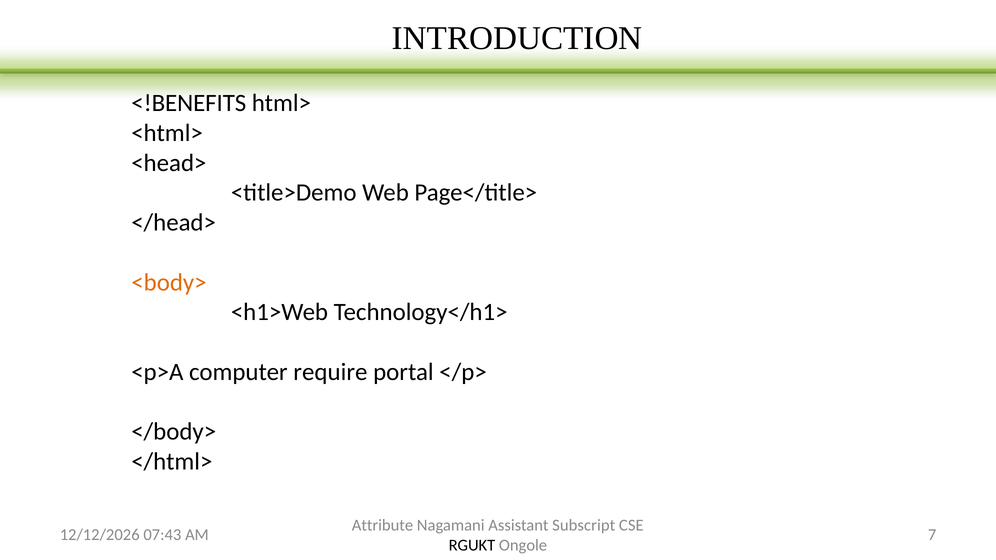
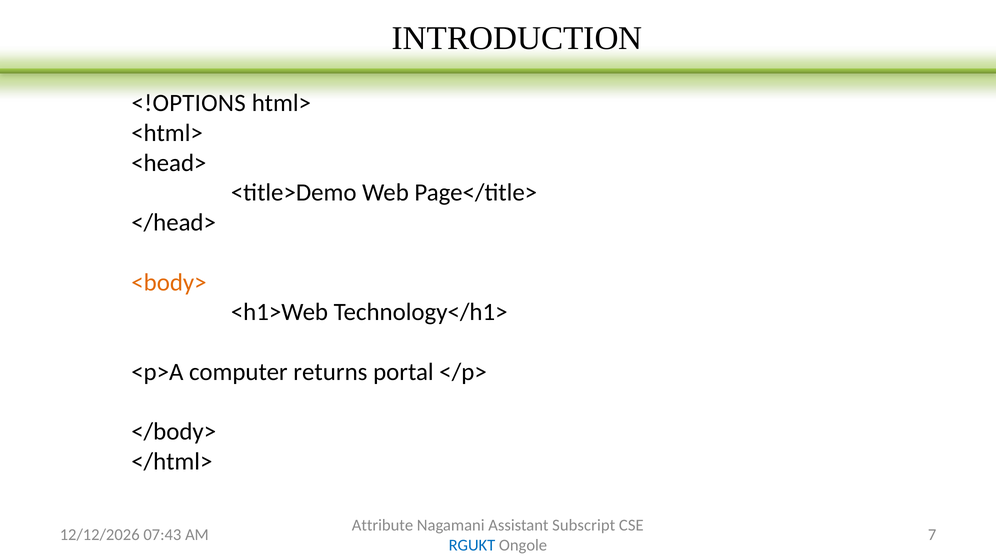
<!BENEFITS: <!BENEFITS -> <!OPTIONS
require: require -> returns
RGUKT colour: black -> blue
